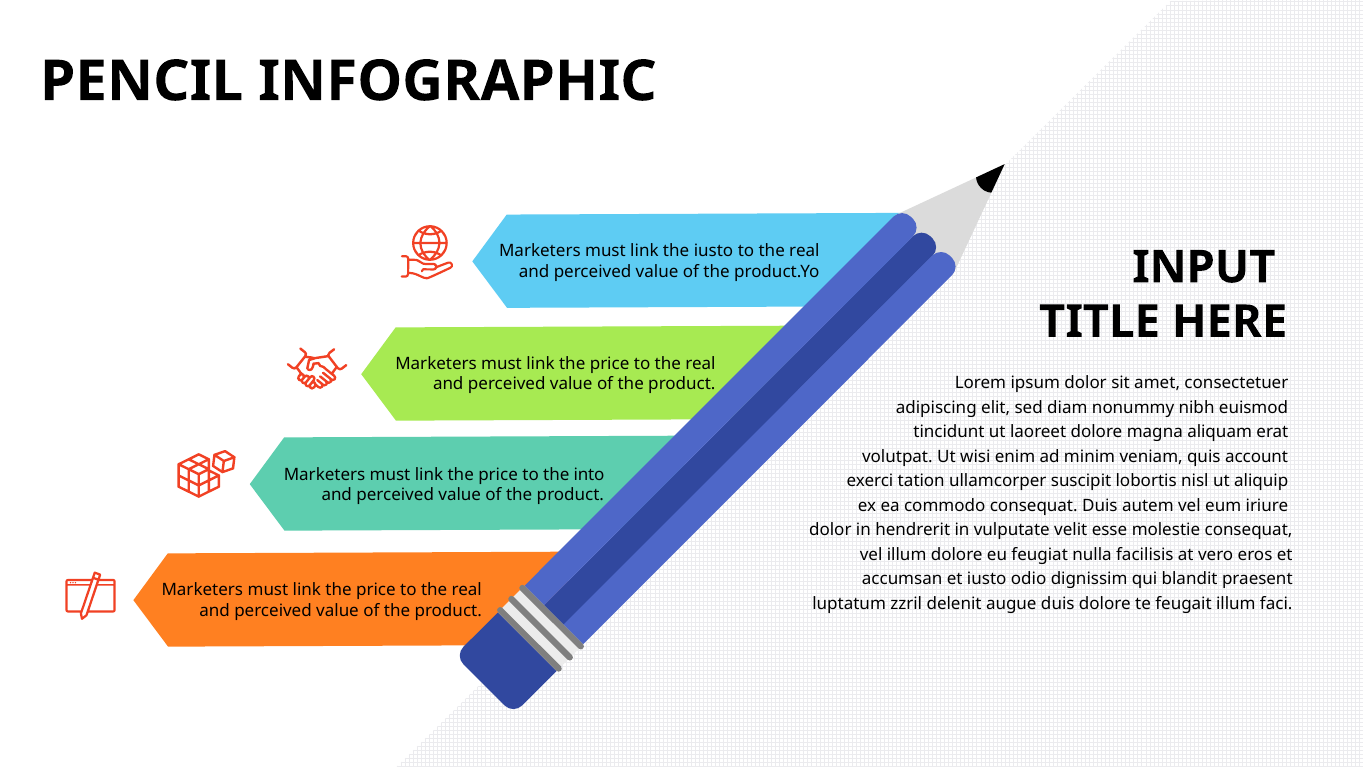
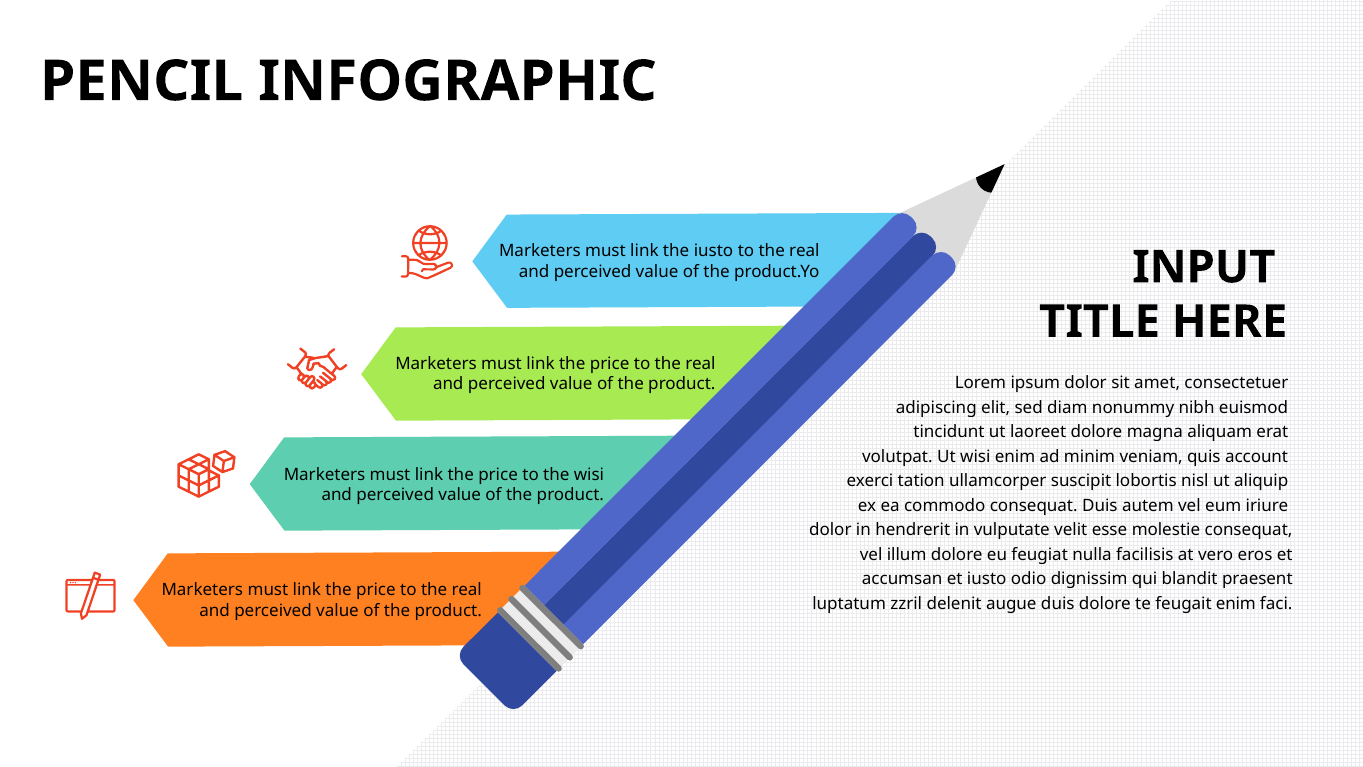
the into: into -> wisi
feugait illum: illum -> enim
